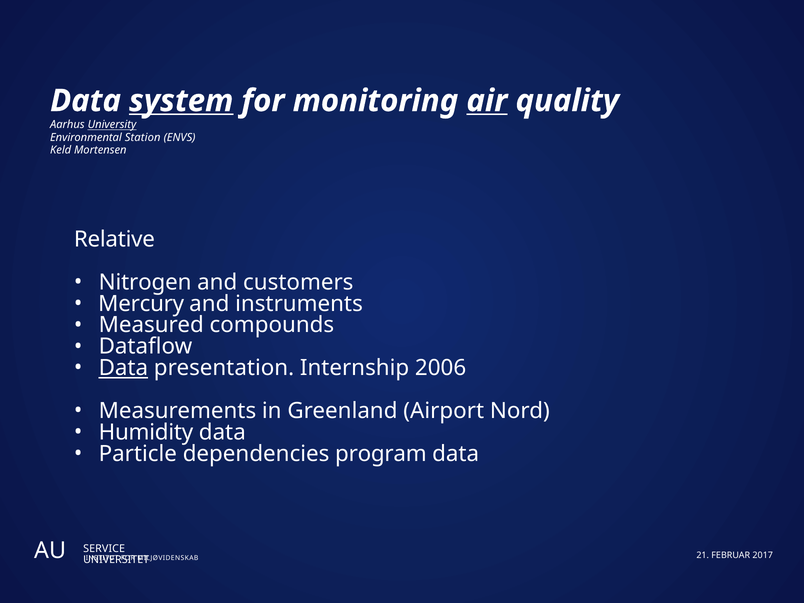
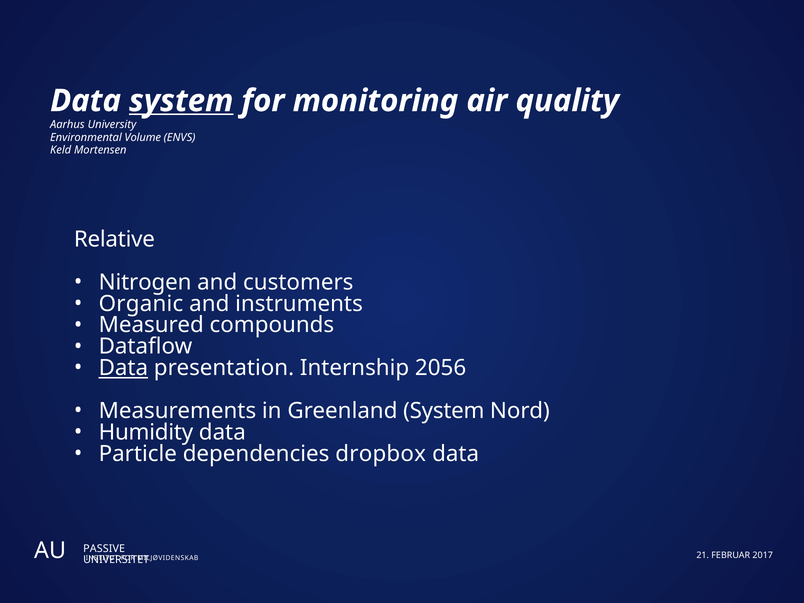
air underline: present -> none
University underline: present -> none
Station: Station -> Volume
Mercury: Mercury -> Organic
2006: 2006 -> 2056
Greenland Airport: Airport -> System
program: program -> dropbox
SERVICE: SERVICE -> PASSIVE
